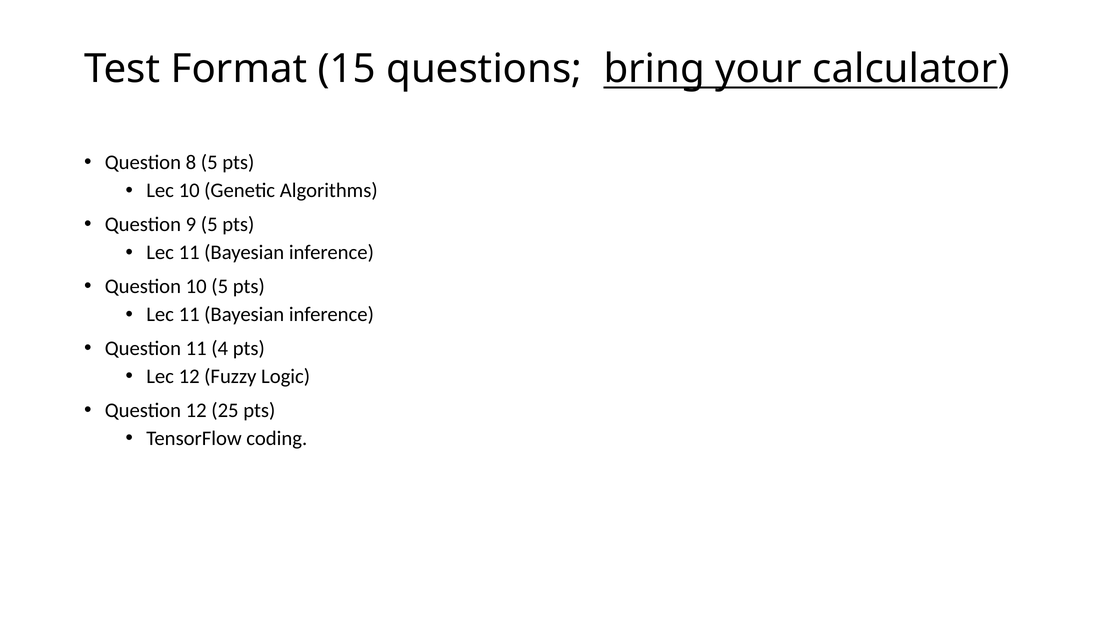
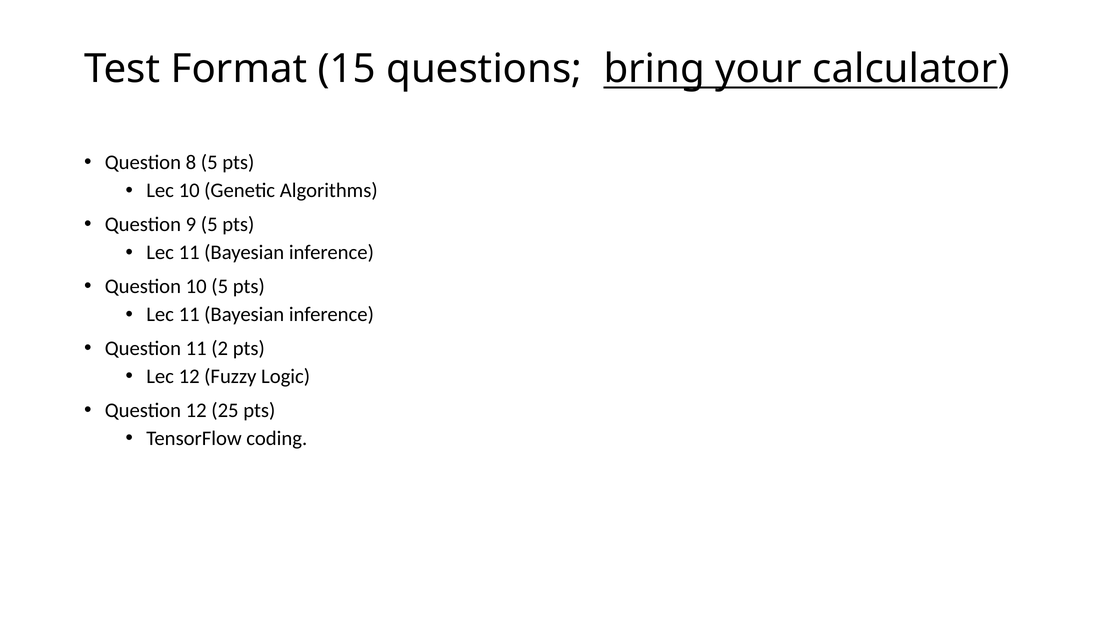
4: 4 -> 2
